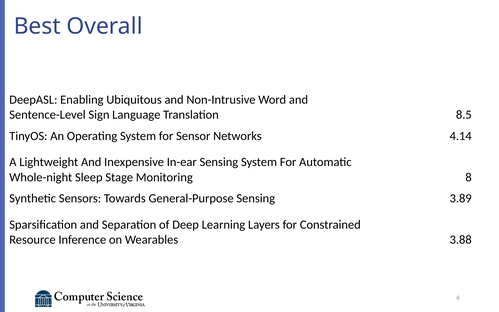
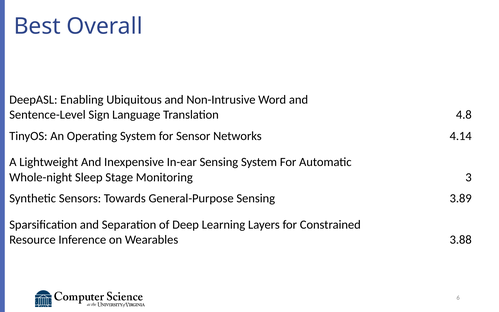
8.5: 8.5 -> 4.8
8: 8 -> 3
